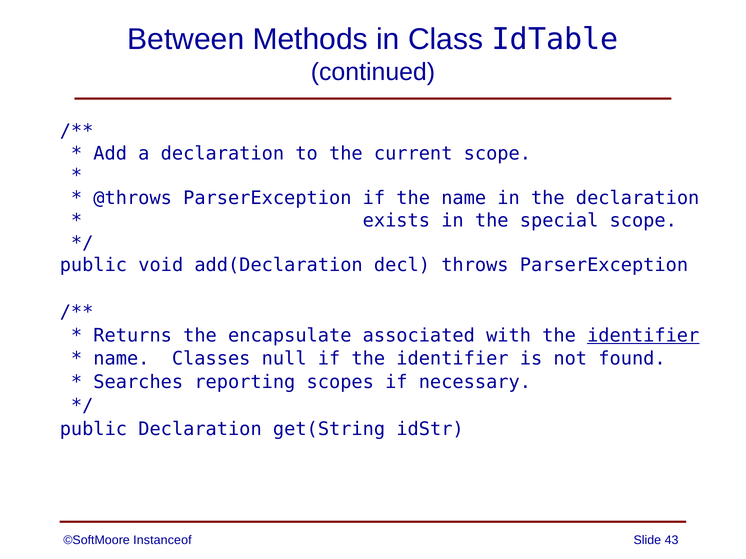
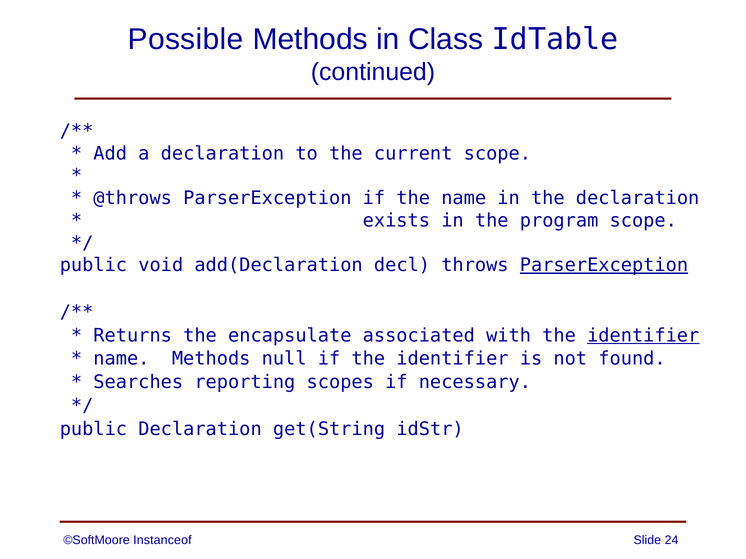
Between: Between -> Possible
special: special -> program
ParserException at (604, 265) underline: none -> present
name Classes: Classes -> Methods
43: 43 -> 24
